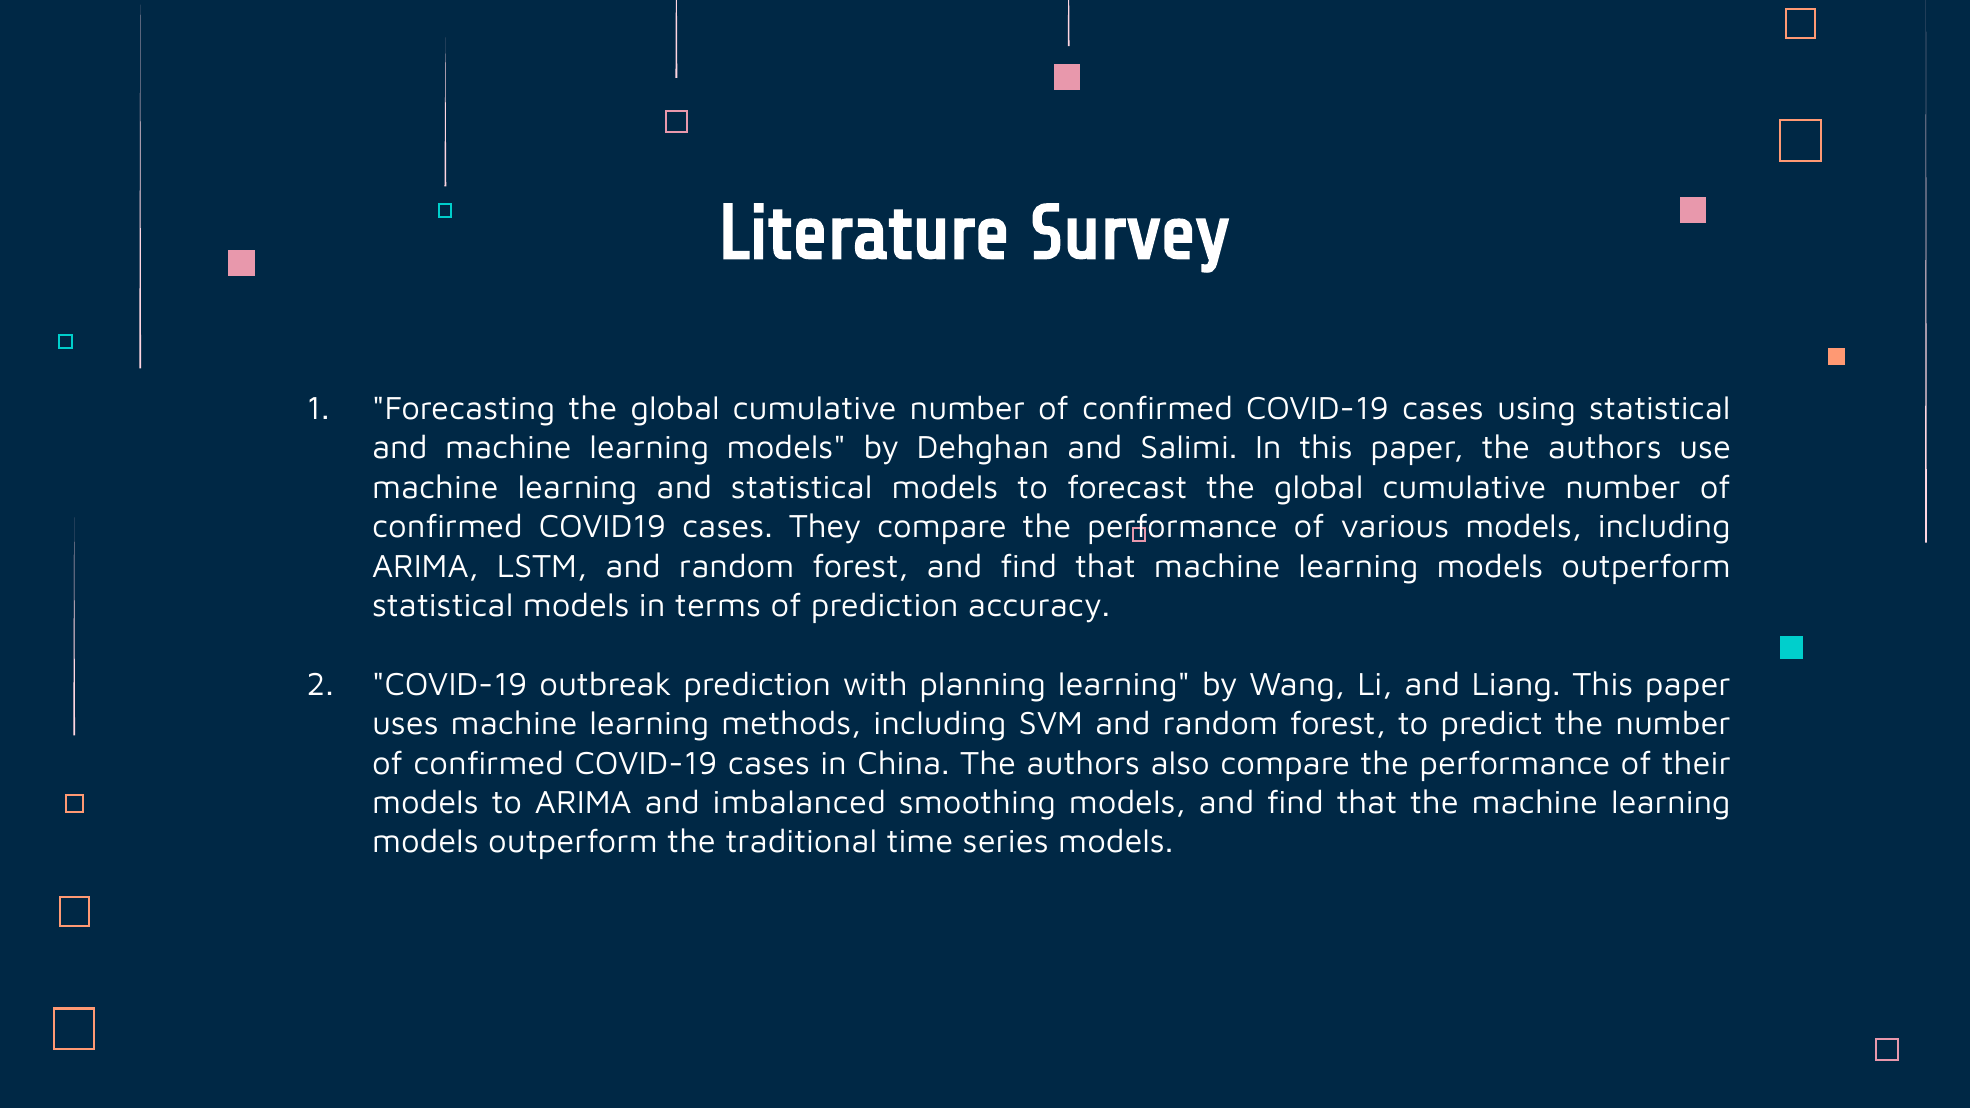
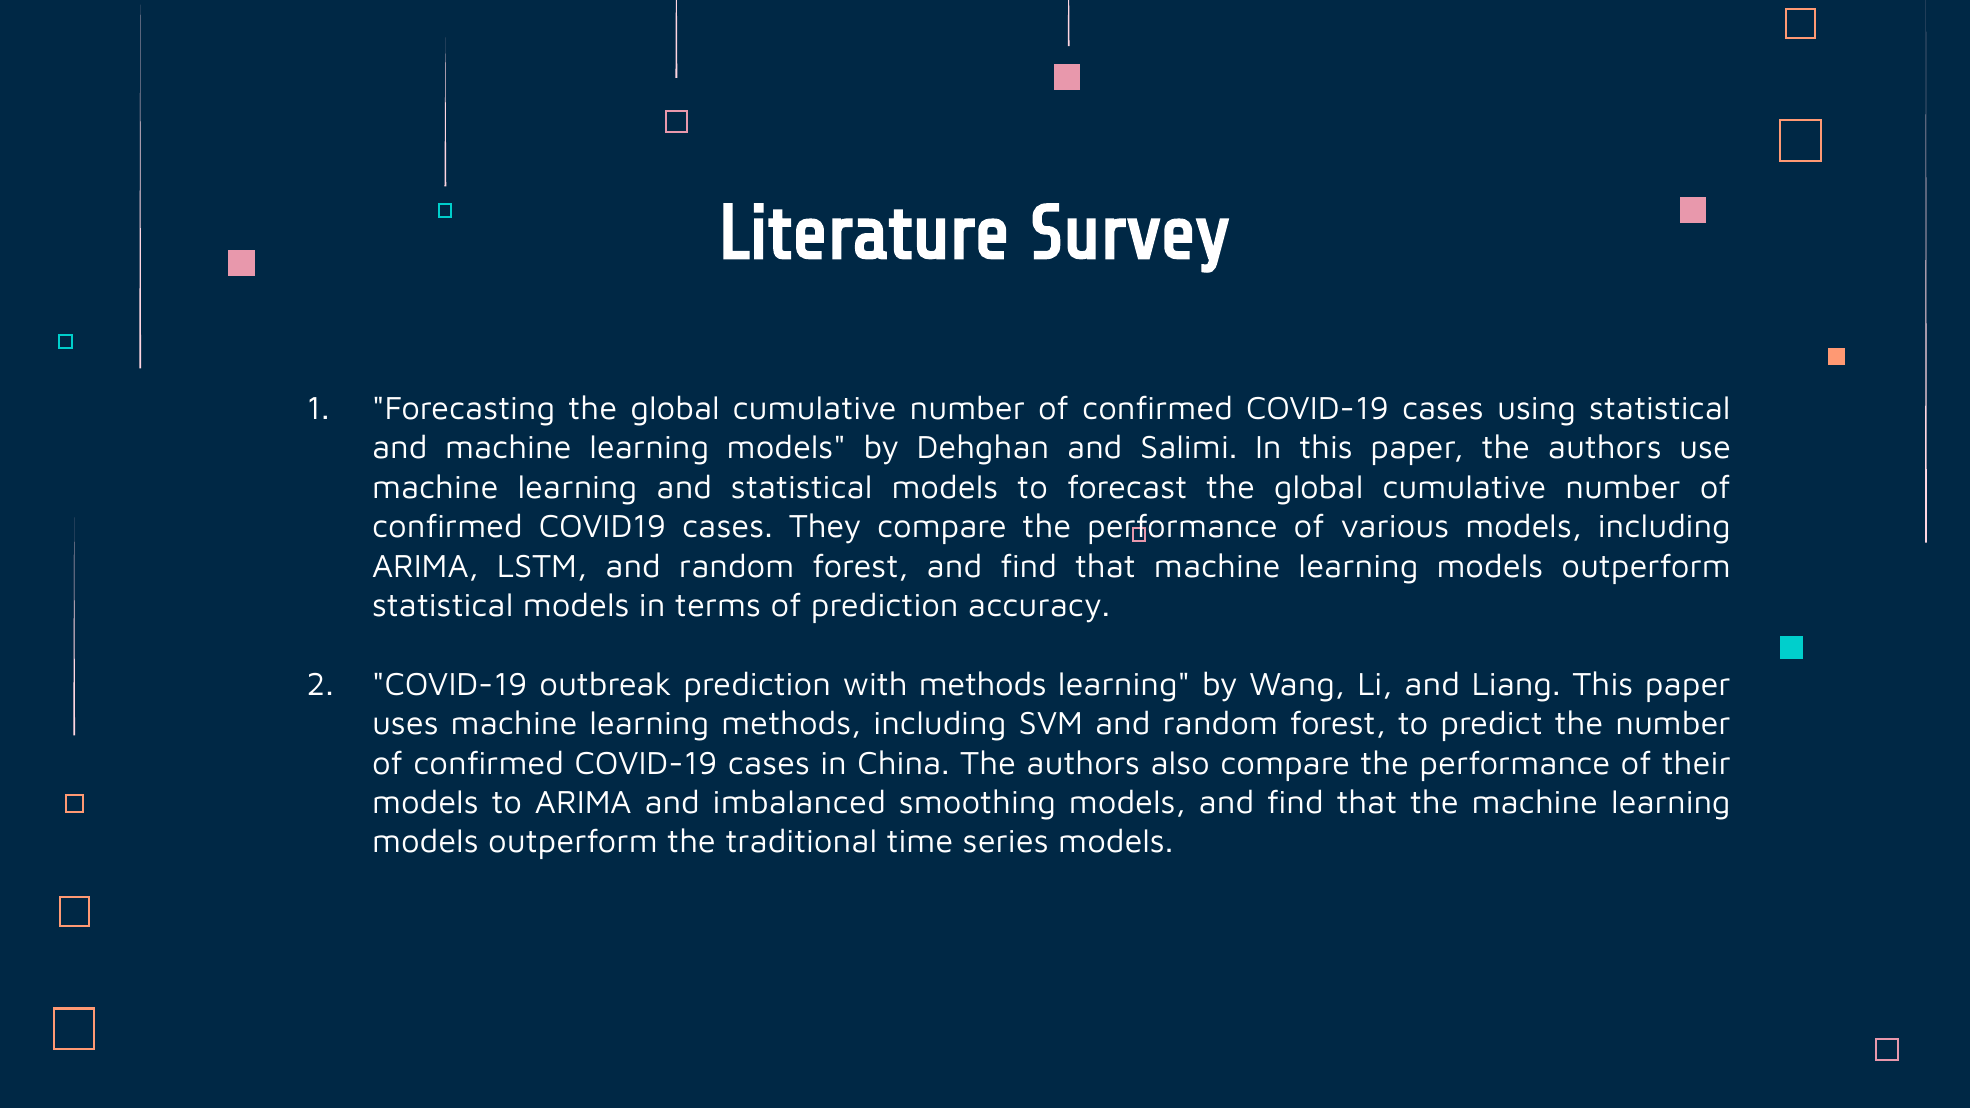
with planning: planning -> methods
